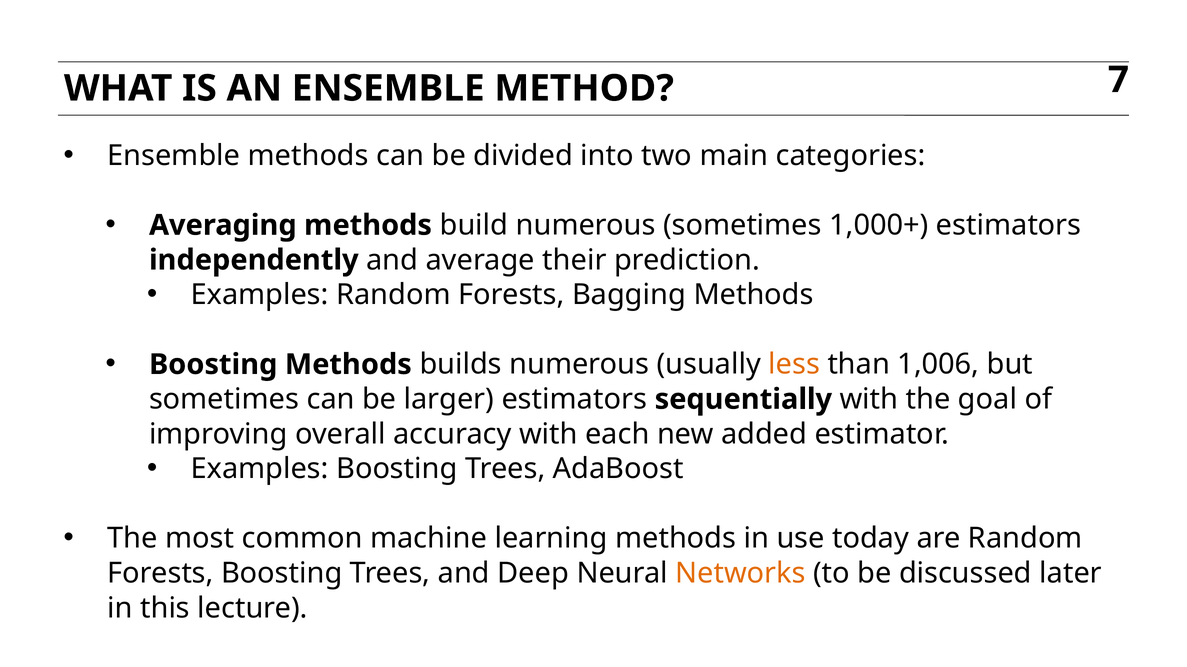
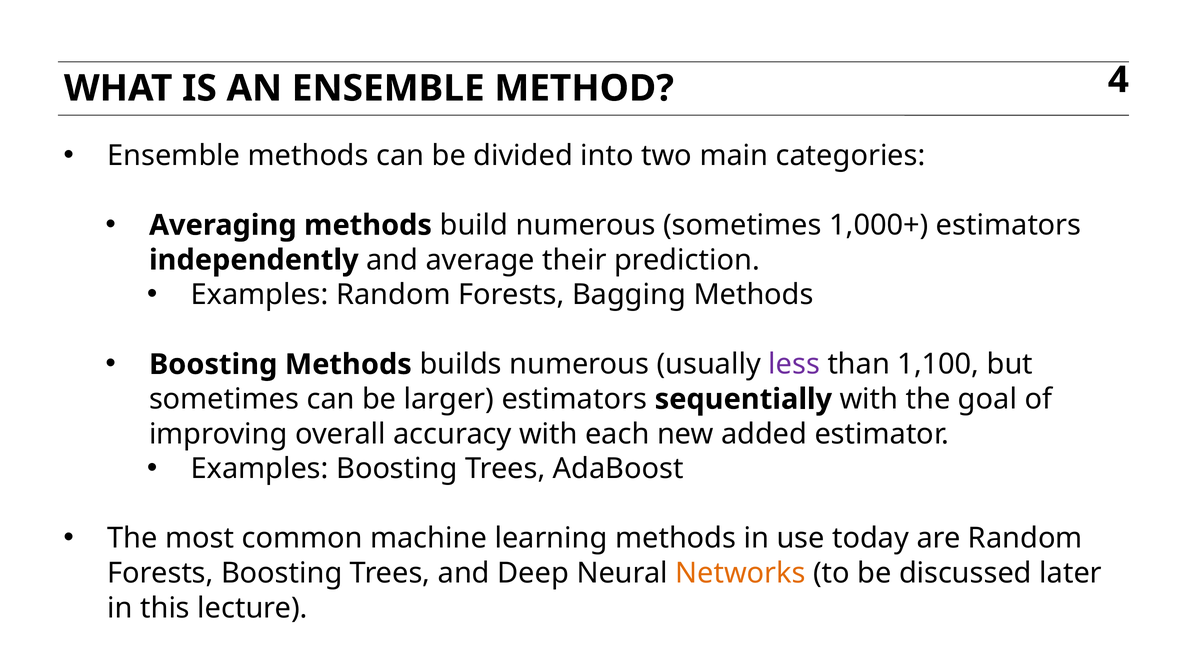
7: 7 -> 4
less colour: orange -> purple
1,006: 1,006 -> 1,100
